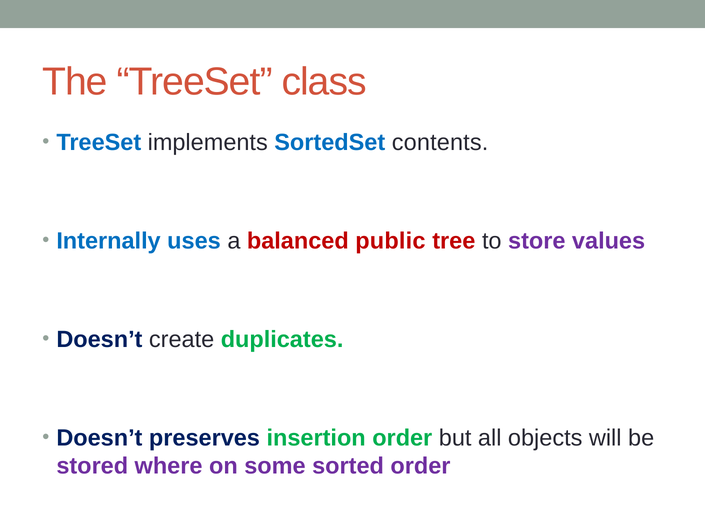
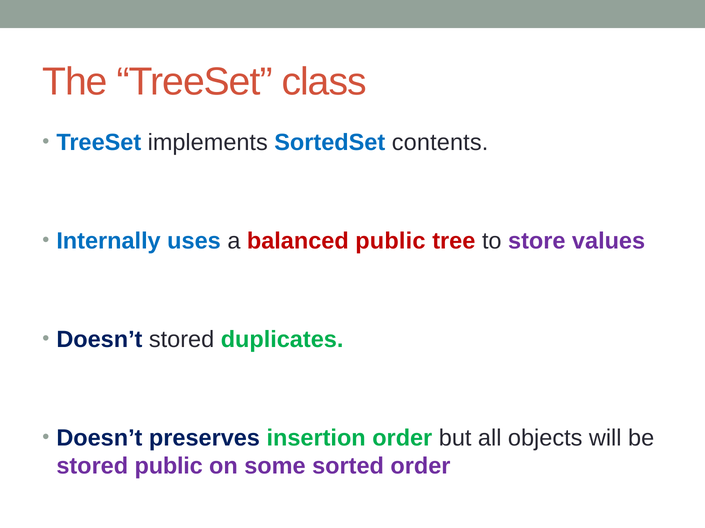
Doesn’t create: create -> stored
stored where: where -> public
